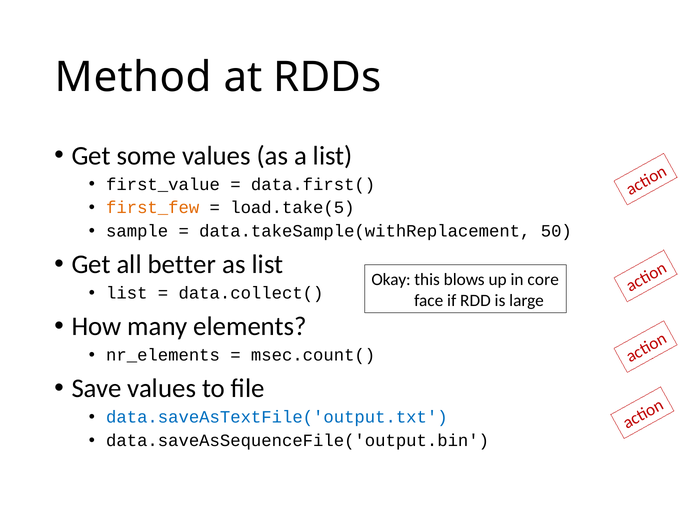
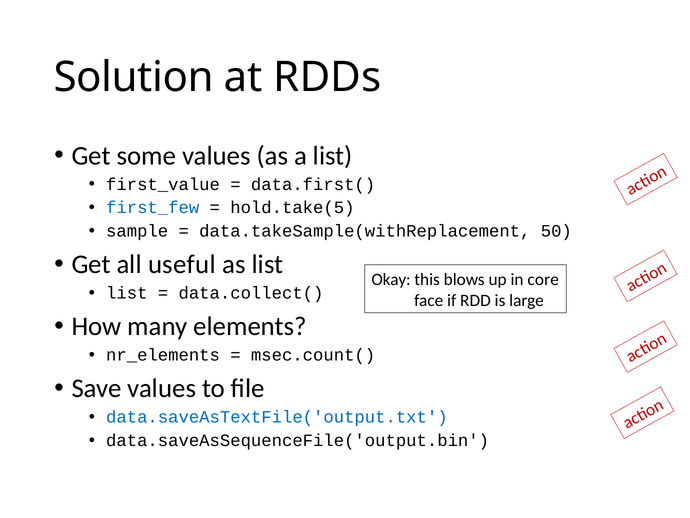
Method: Method -> Solution
first_few colour: orange -> blue
load.take(5: load.take(5 -> hold.take(5
better: better -> useful
